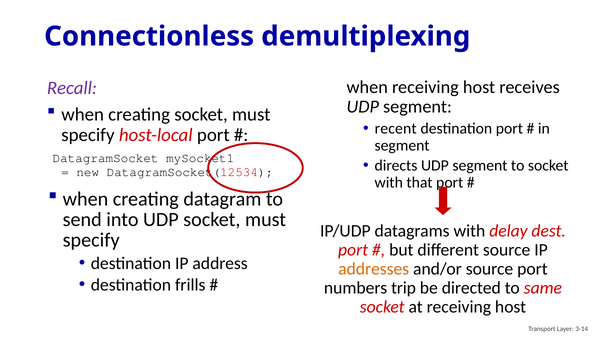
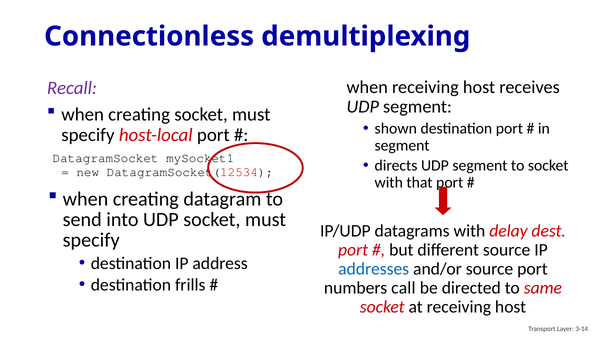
recent: recent -> shown
addresses colour: orange -> blue
trip: trip -> call
